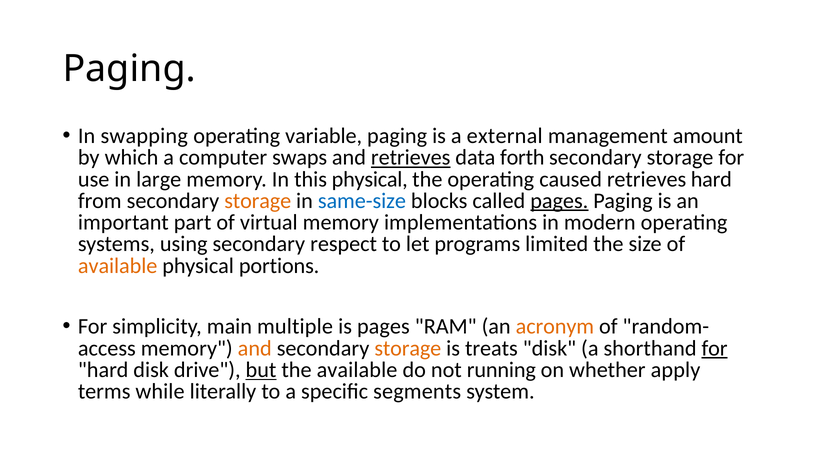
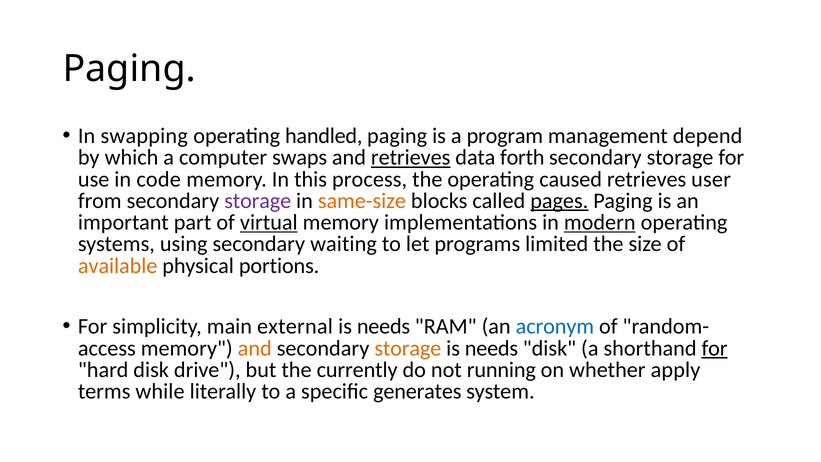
variable: variable -> handled
external: external -> program
amount: amount -> depend
large: large -> code
this physical: physical -> process
retrieves hard: hard -> user
storage at (258, 201) colour: orange -> purple
same-size colour: blue -> orange
virtual underline: none -> present
modern underline: none -> present
respect: respect -> waiting
multiple: multiple -> external
pages at (383, 327): pages -> needs
acronym colour: orange -> blue
treats at (491, 348): treats -> needs
but underline: present -> none
the available: available -> currently
segments: segments -> generates
